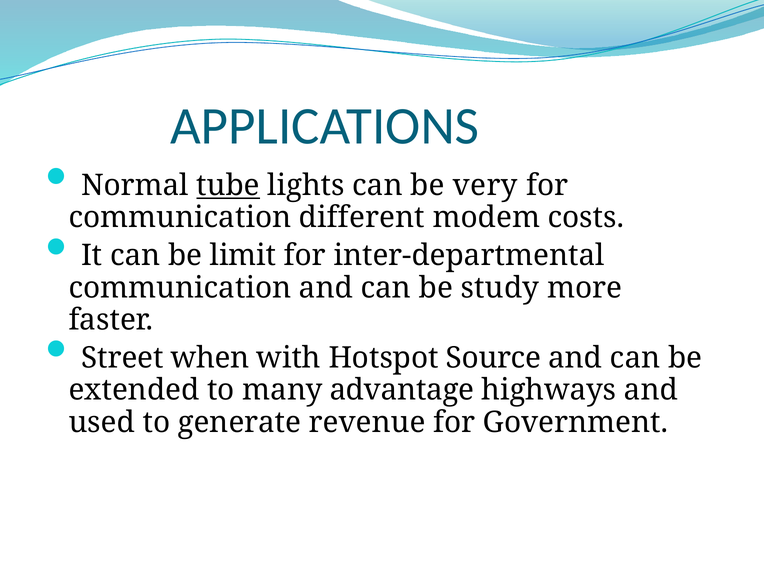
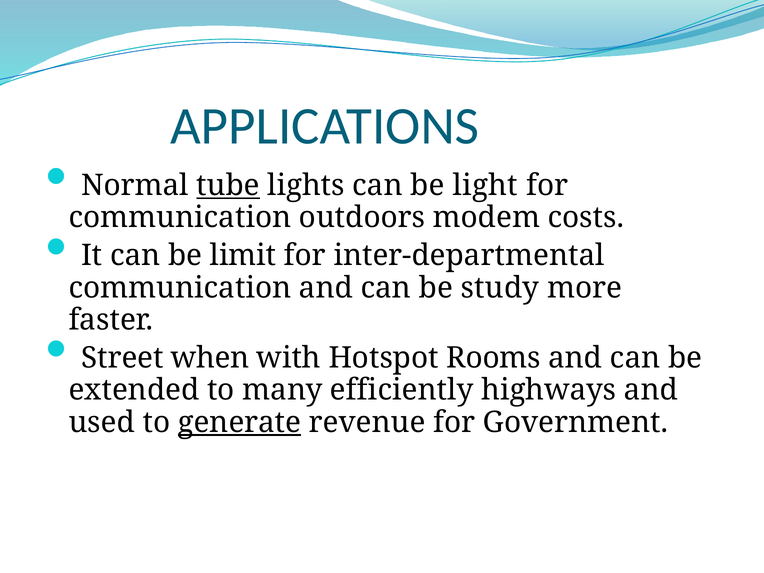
very: very -> light
different: different -> outdoors
Source: Source -> Rooms
advantage: advantage -> efficiently
generate underline: none -> present
